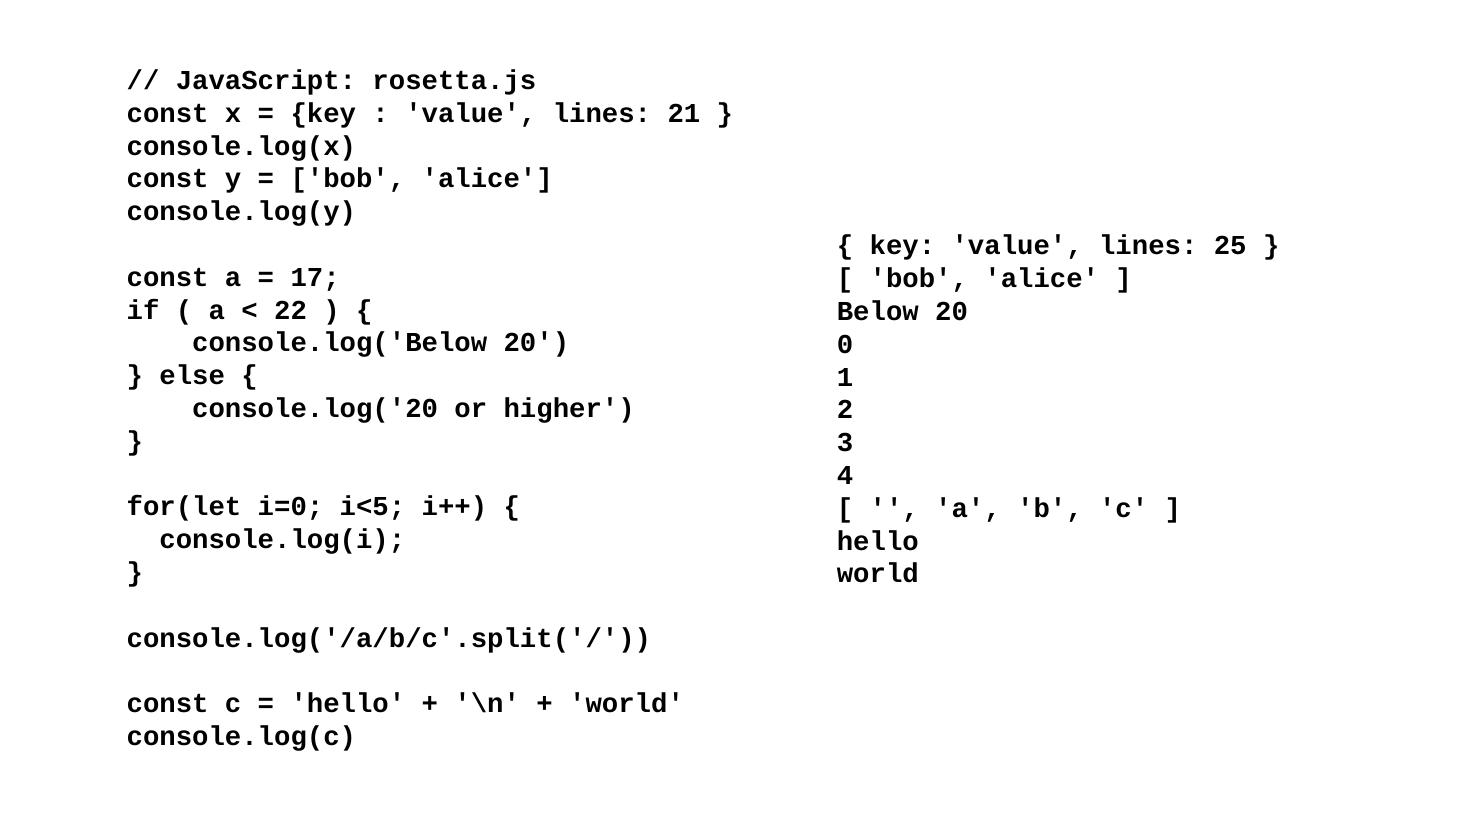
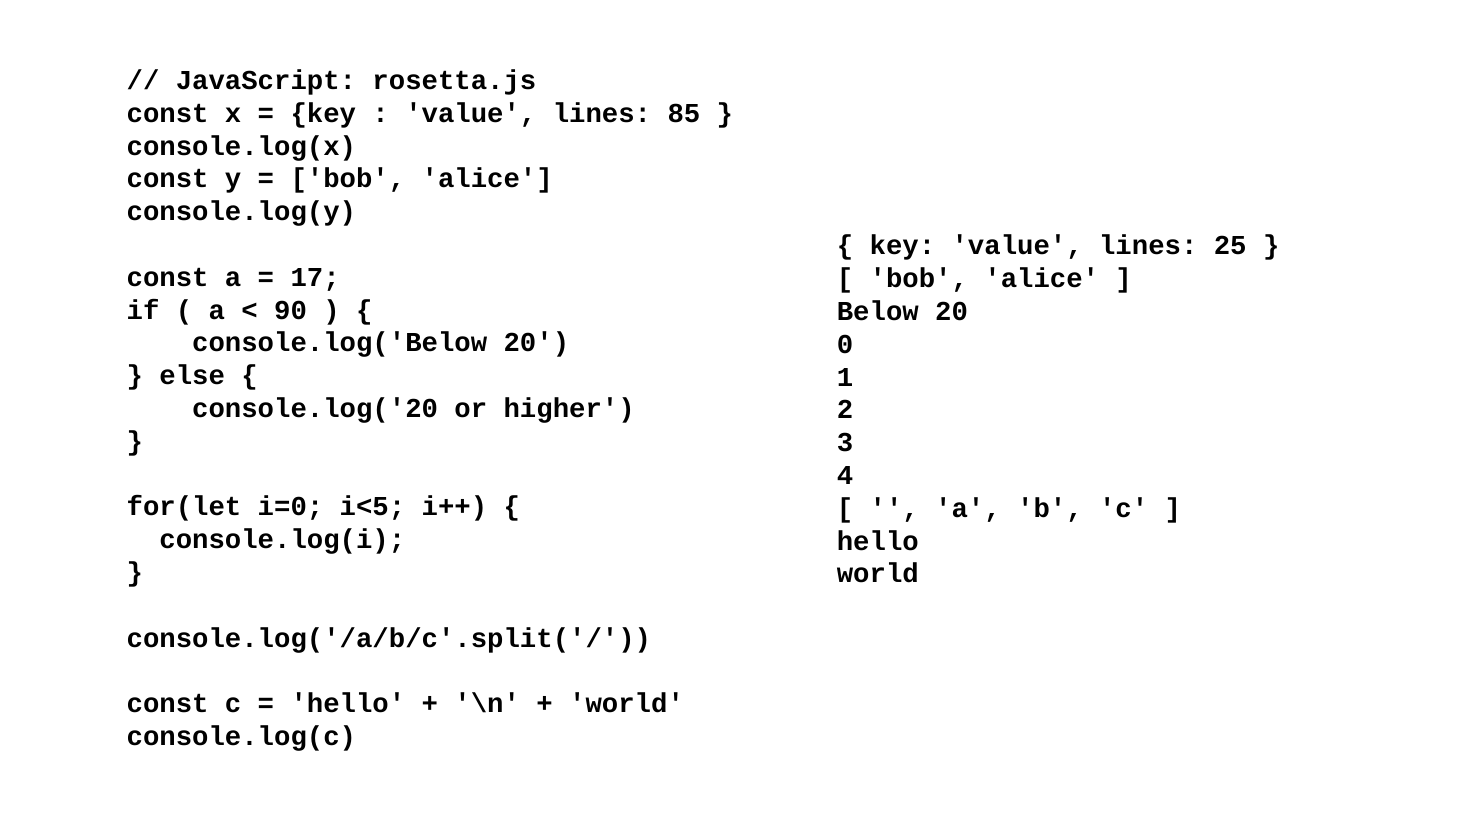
21: 21 -> 85
22: 22 -> 90
